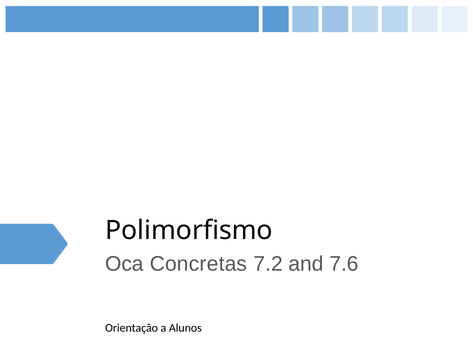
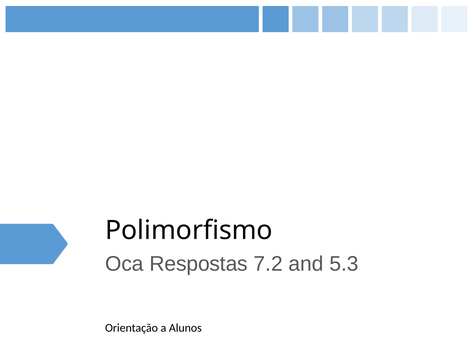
Concretas: Concretas -> Respostas
7.6: 7.6 -> 5.3
